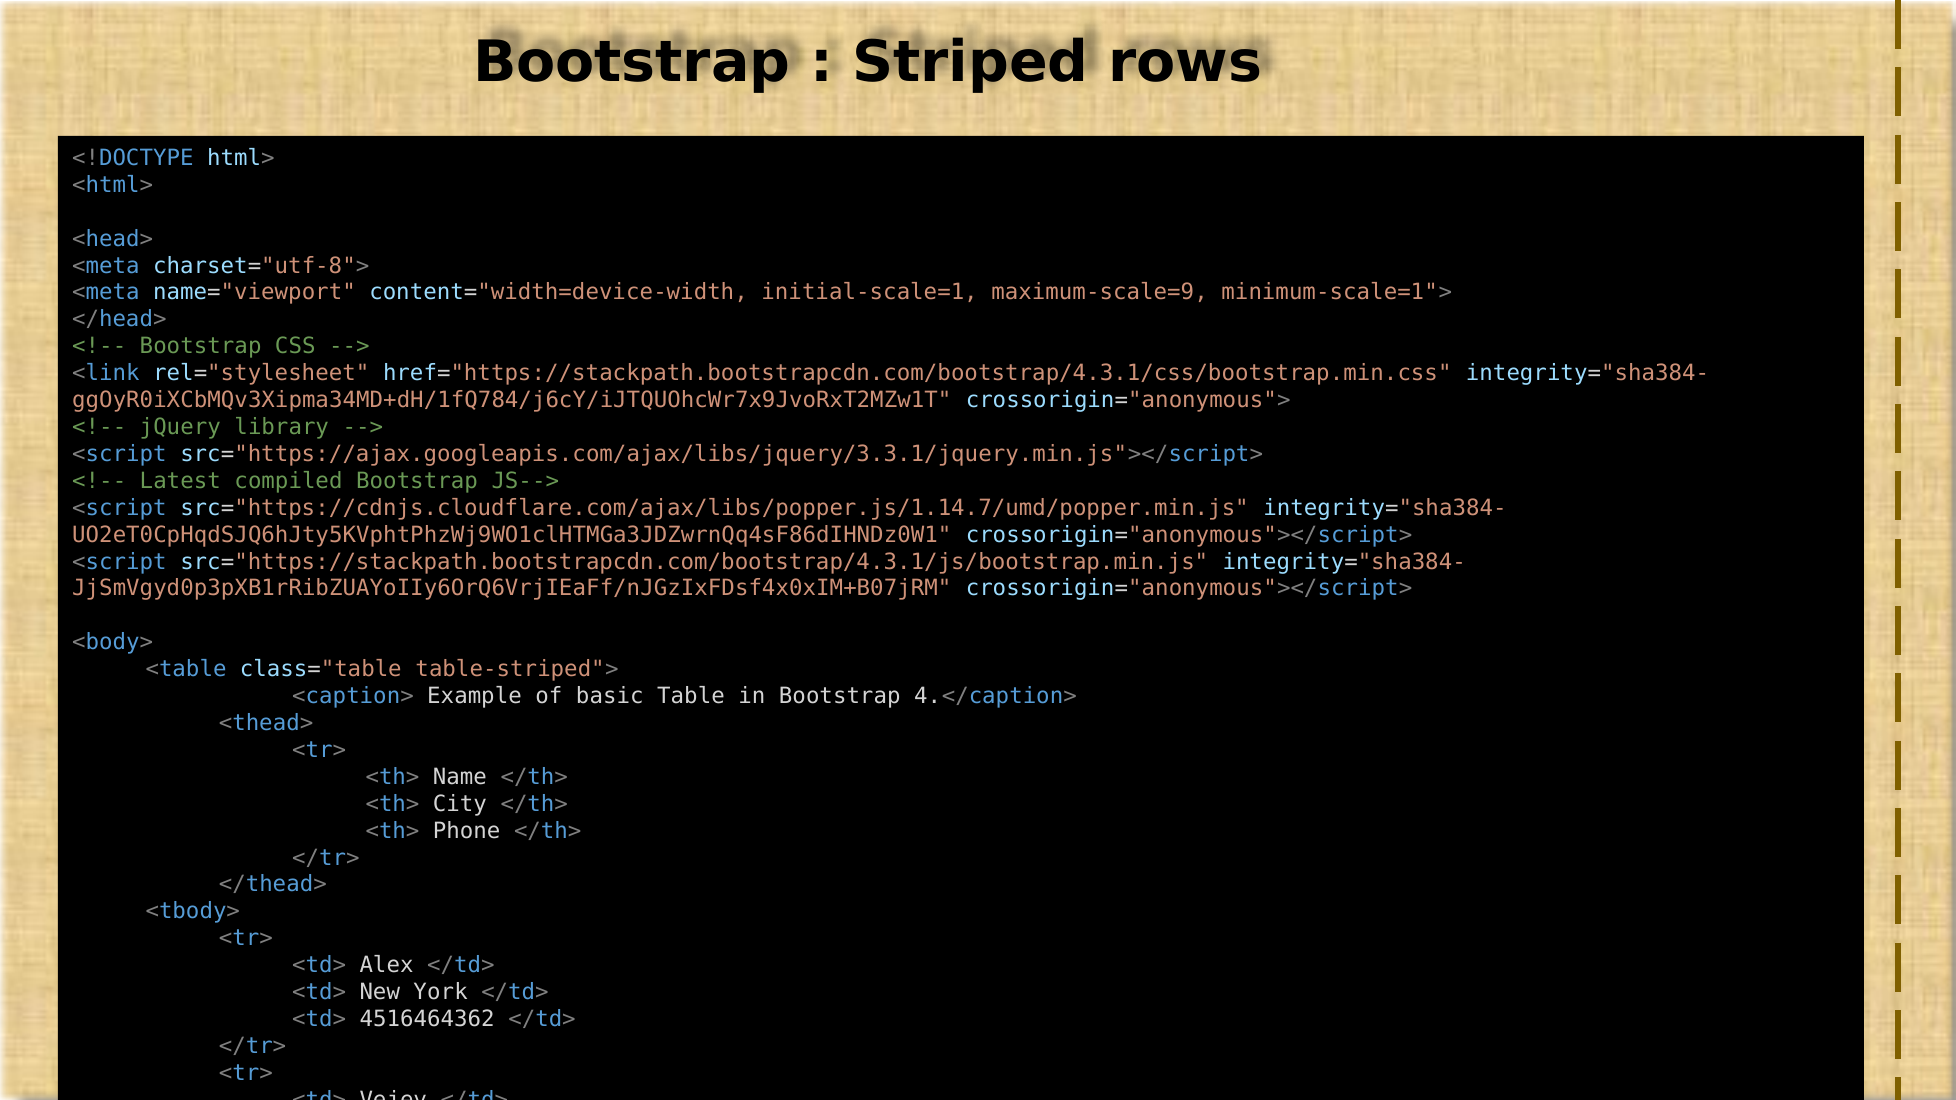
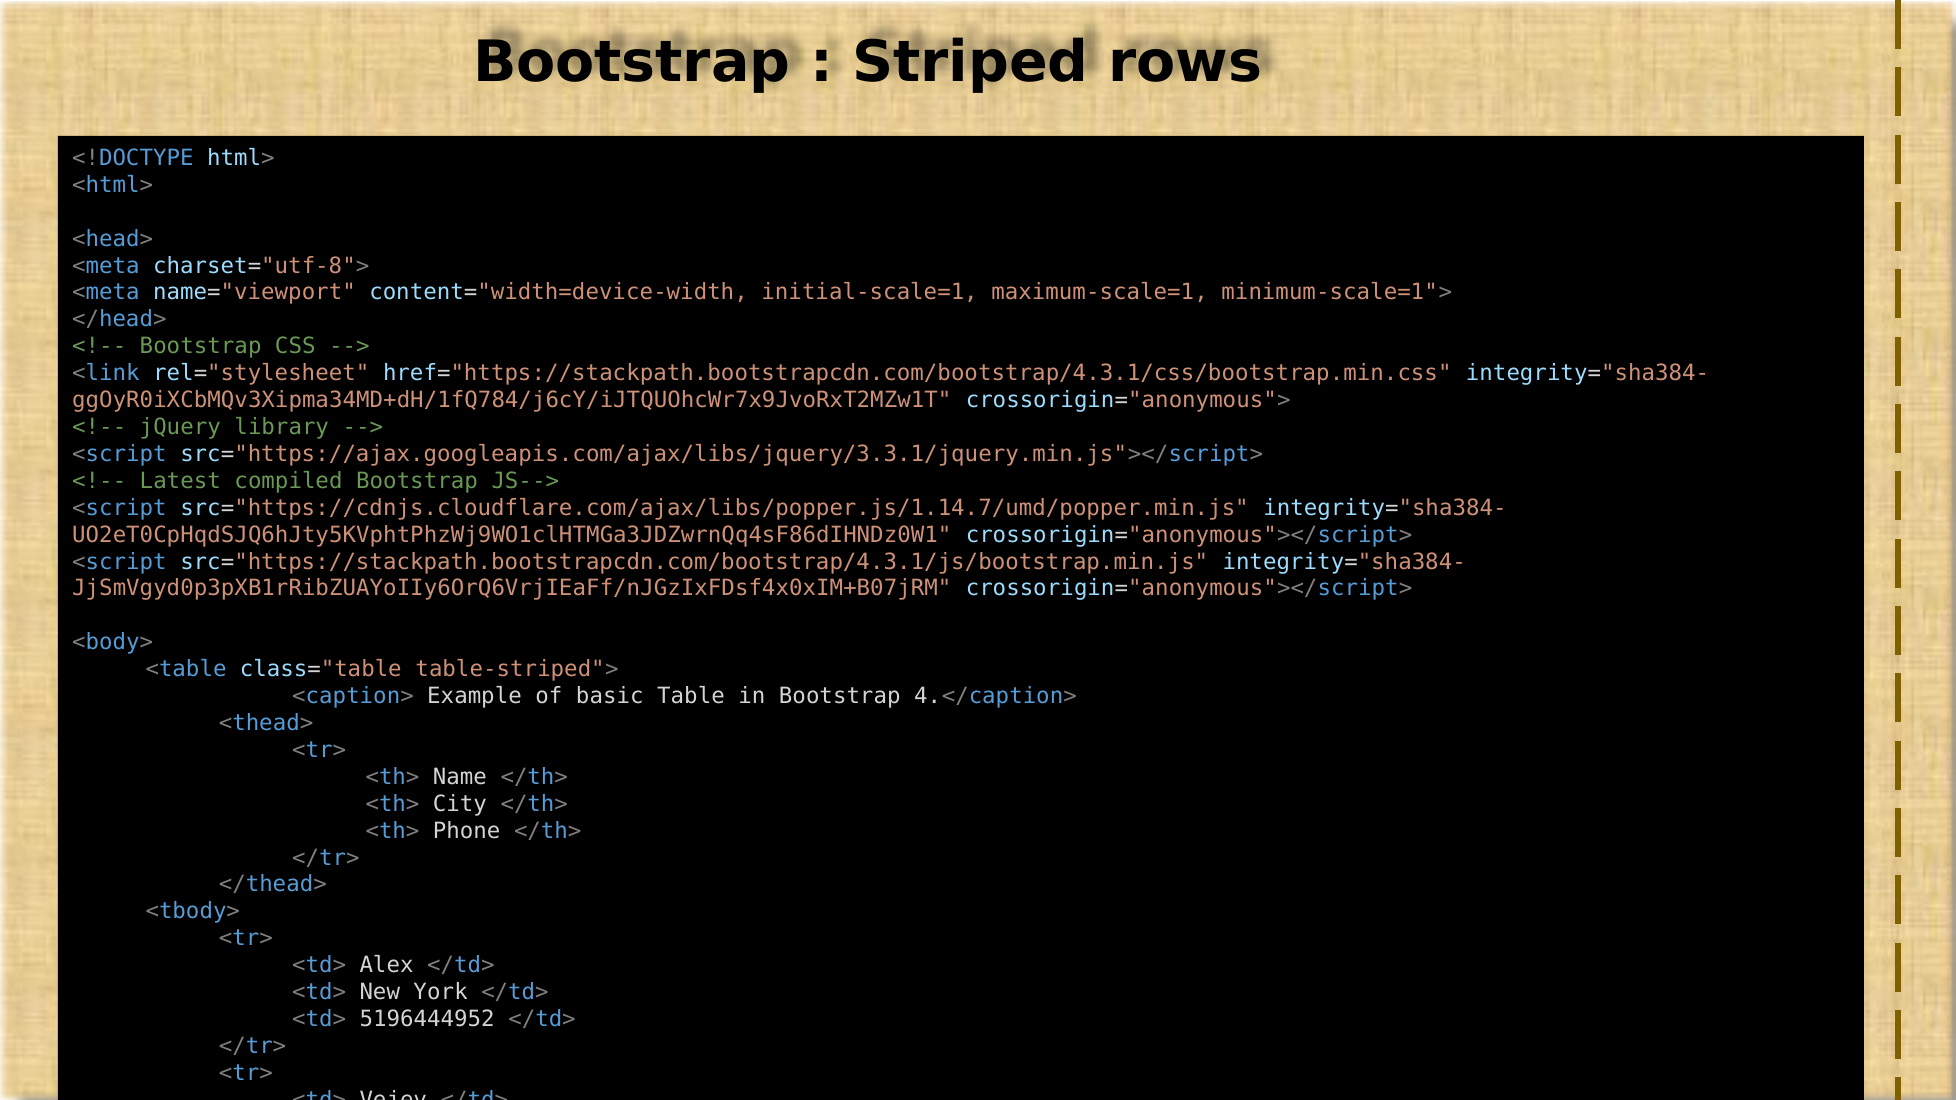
maximum-scale=9: maximum-scale=9 -> maximum-scale=1
4516464362: 4516464362 -> 5196444952
